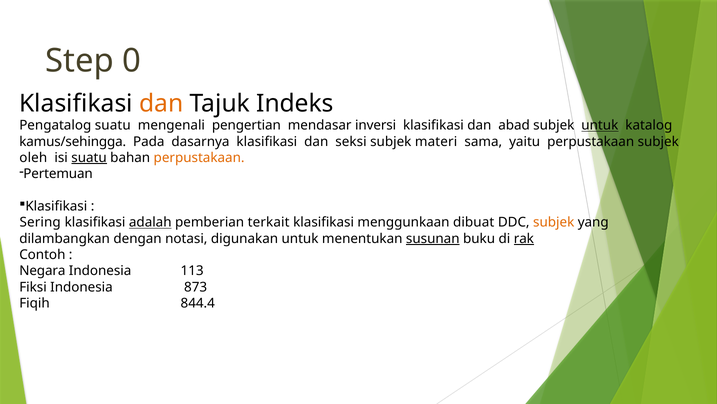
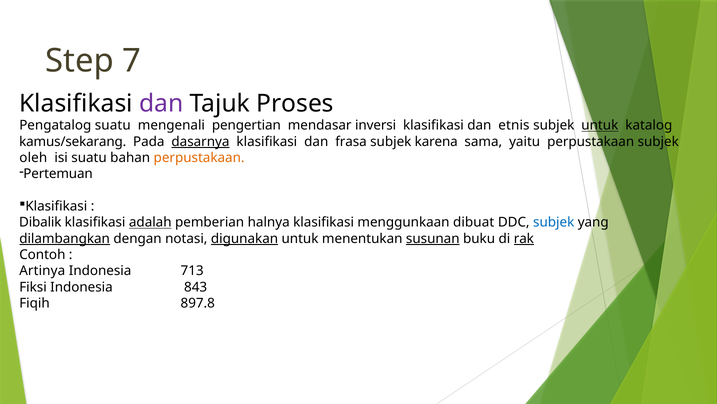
0: 0 -> 7
dan at (161, 103) colour: orange -> purple
Indeks: Indeks -> Proses
abad: abad -> etnis
kamus/sehingga: kamus/sehingga -> kamus/sekarang
dasarnya underline: none -> present
seksi: seksi -> frasa
materi: materi -> karena
suatu at (89, 158) underline: present -> none
Sering: Sering -> Dibalik
terkait: terkait -> halnya
subjek at (554, 222) colour: orange -> blue
dilambangkan underline: none -> present
digunakan underline: none -> present
Negara: Negara -> Artinya
113: 113 -> 713
873: 873 -> 843
844.4: 844.4 -> 897.8
